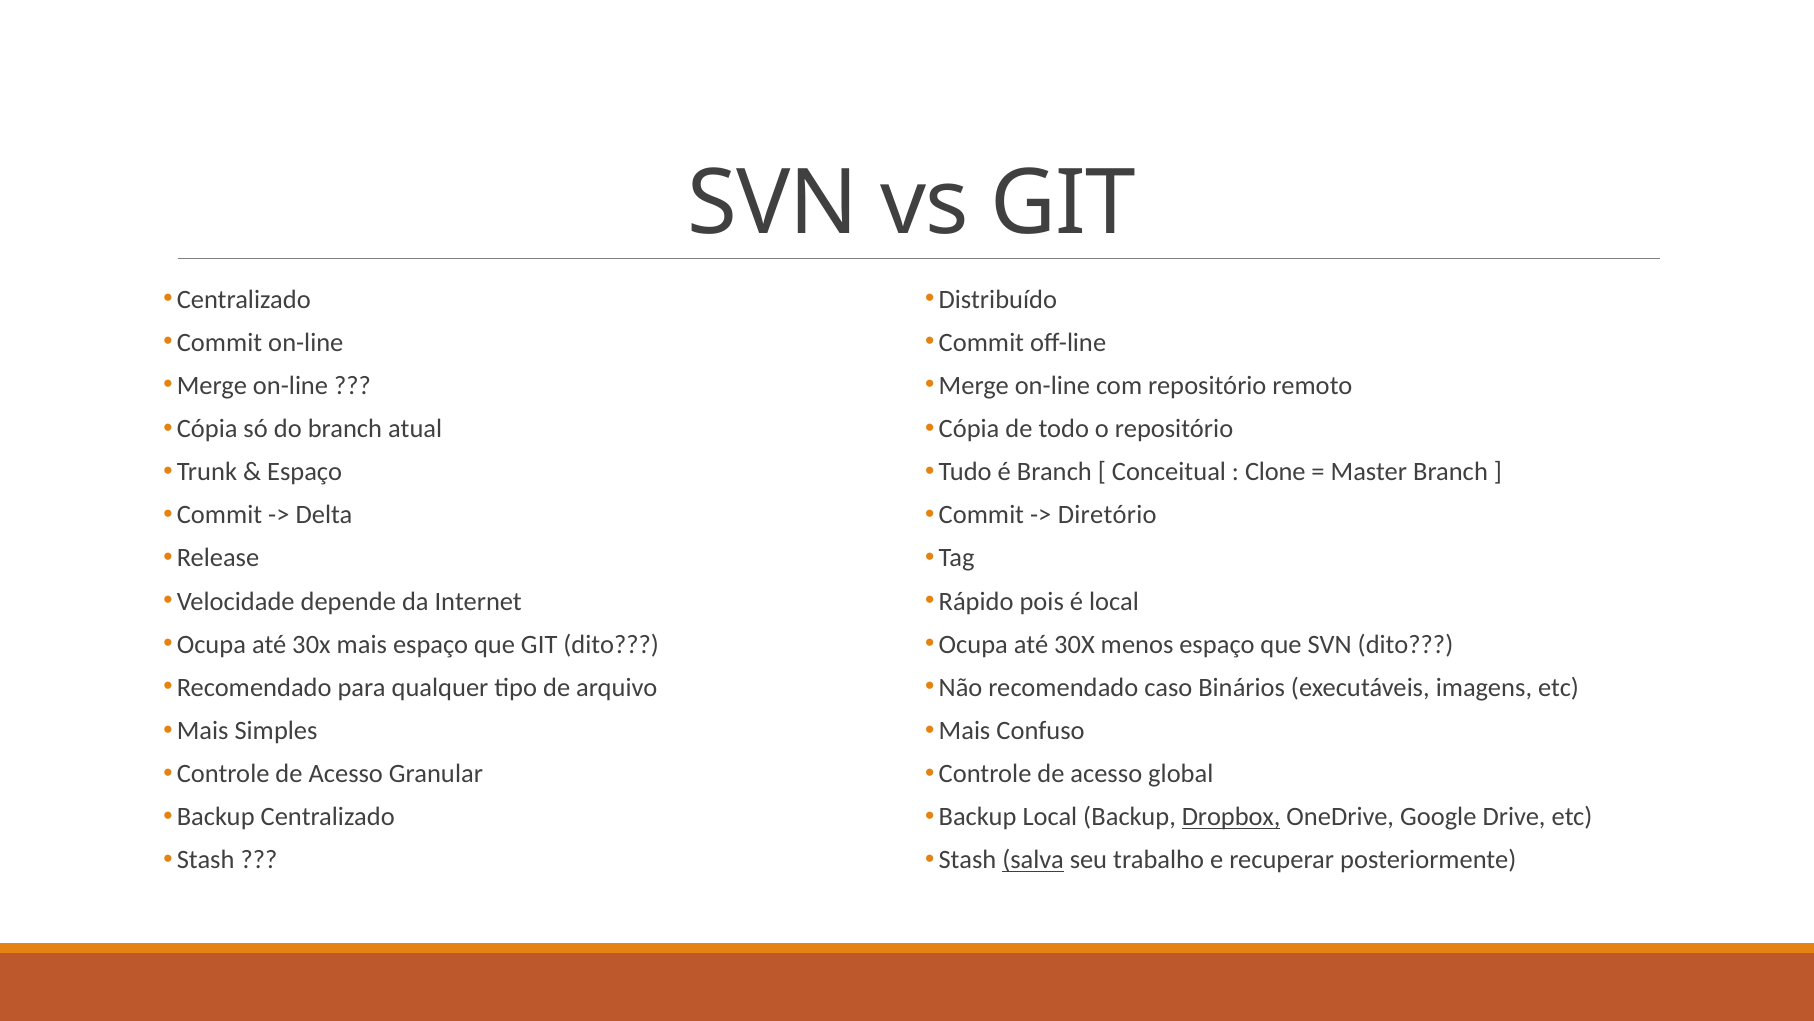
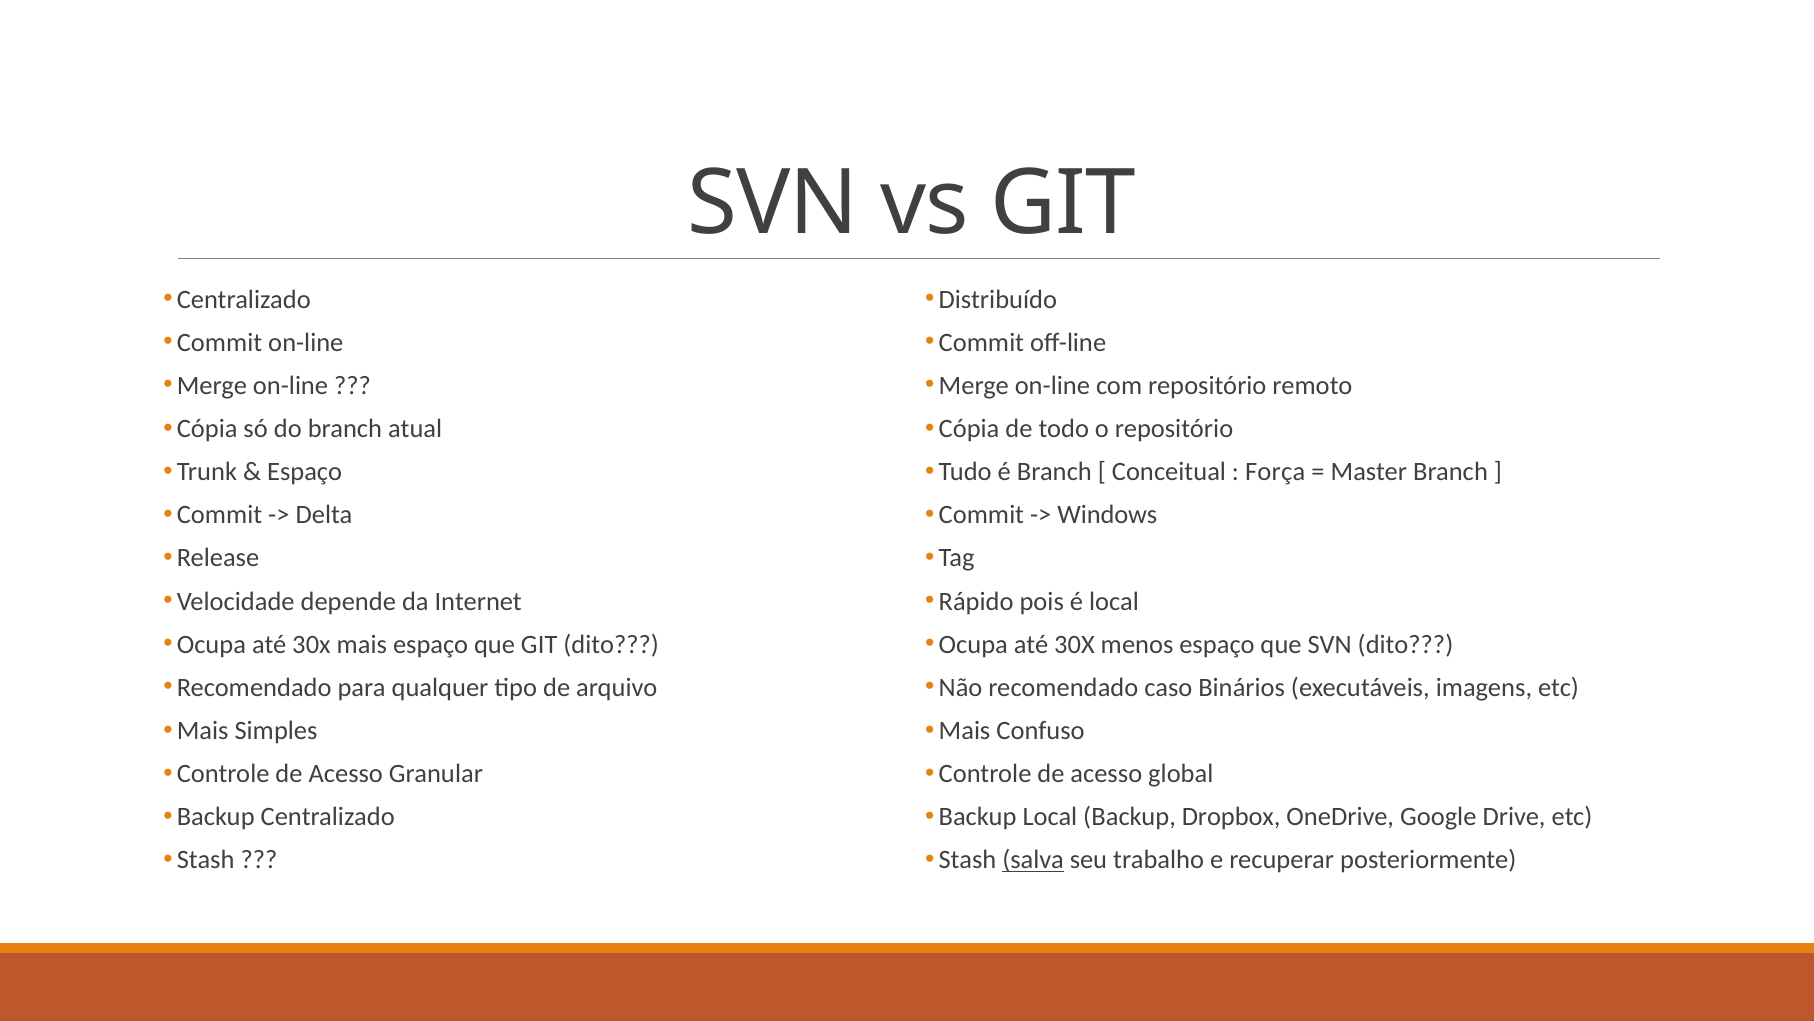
Clone: Clone -> Força
Diretório: Diretório -> Windows
Dropbox underline: present -> none
